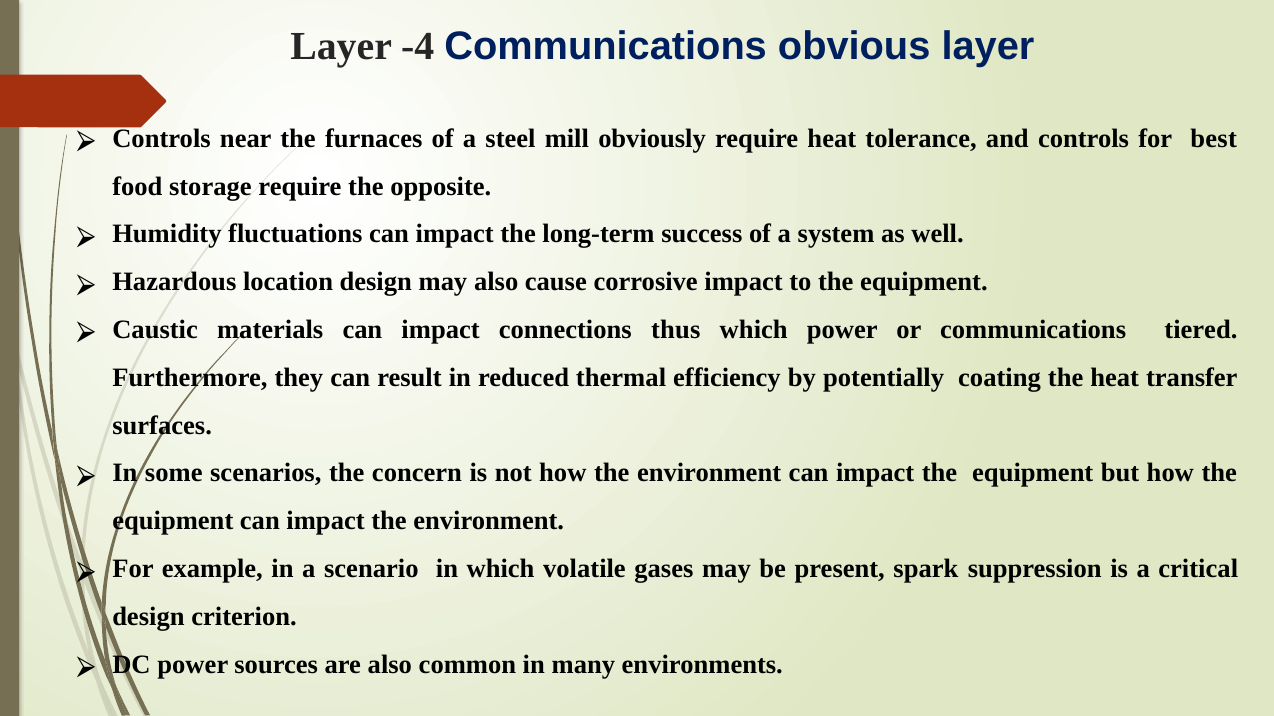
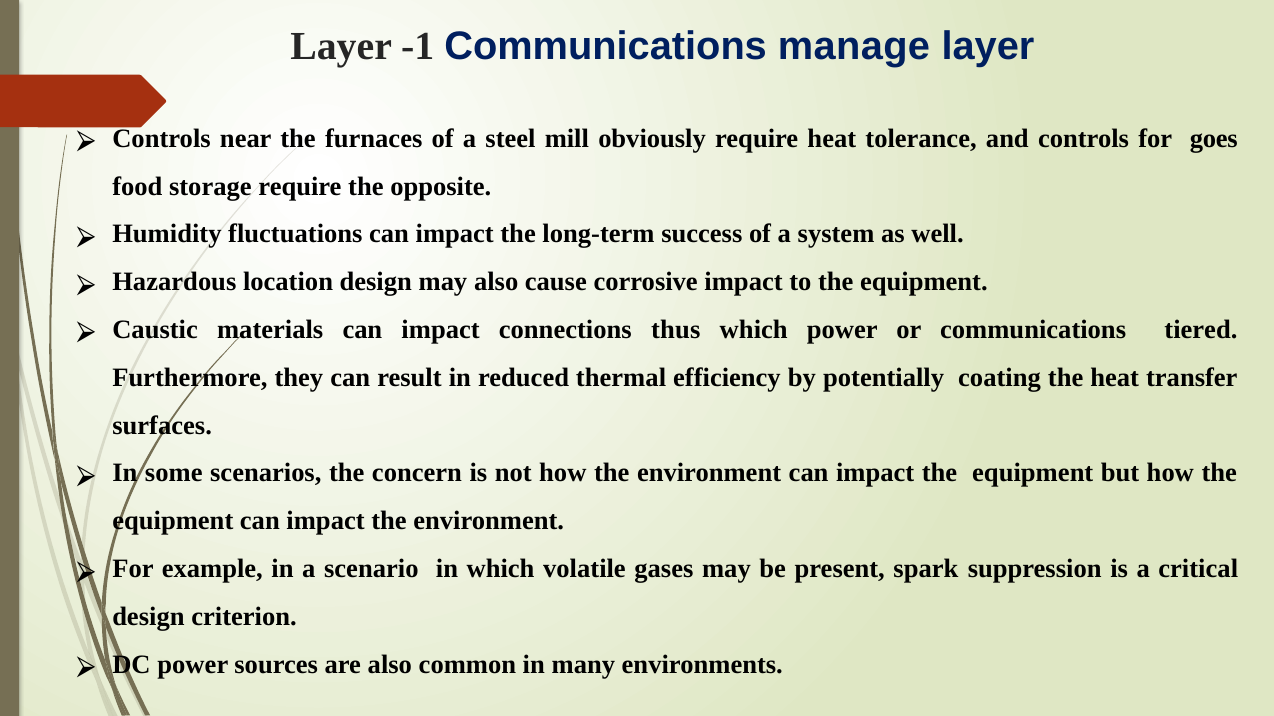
-4: -4 -> -1
obvious: obvious -> manage
best: best -> goes
